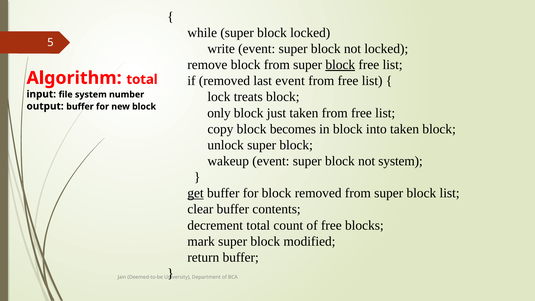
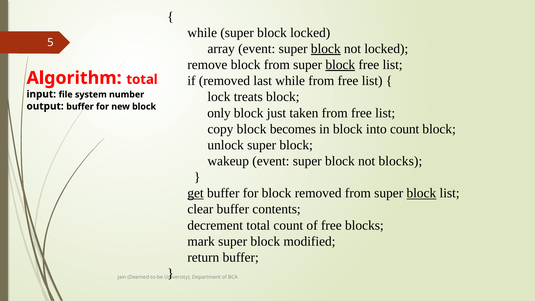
write: write -> array
block at (326, 49) underline: none -> present
last event: event -> while
into taken: taken -> count
not system: system -> blocks
block at (421, 193) underline: none -> present
